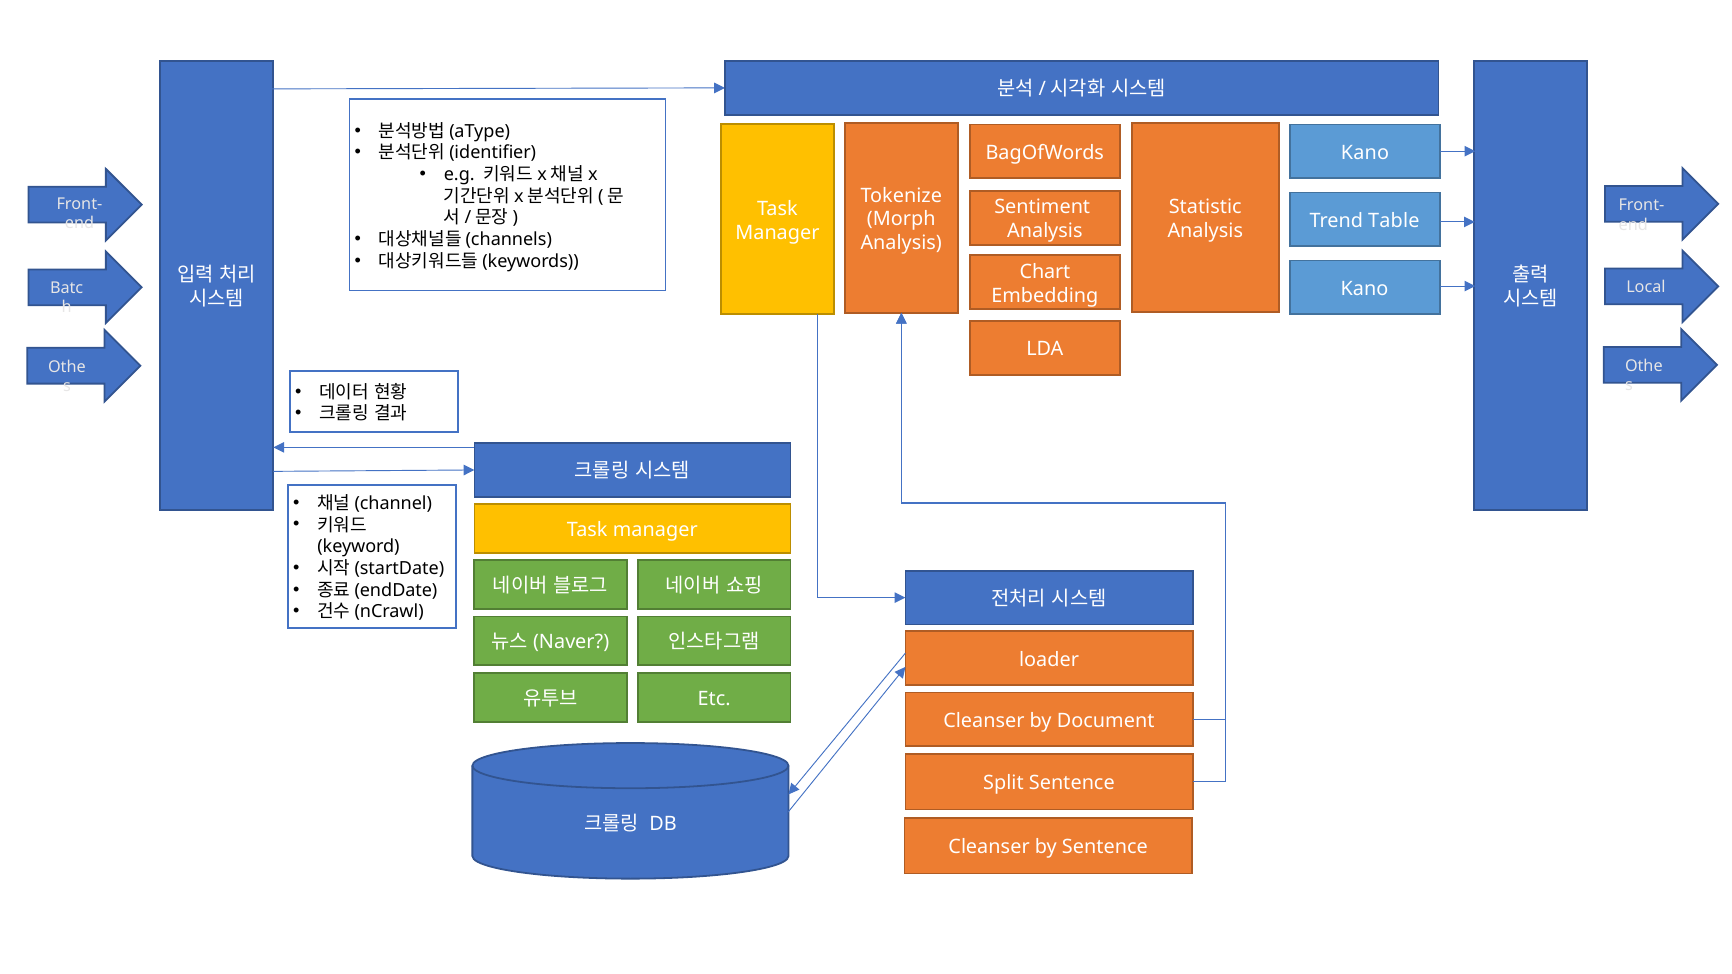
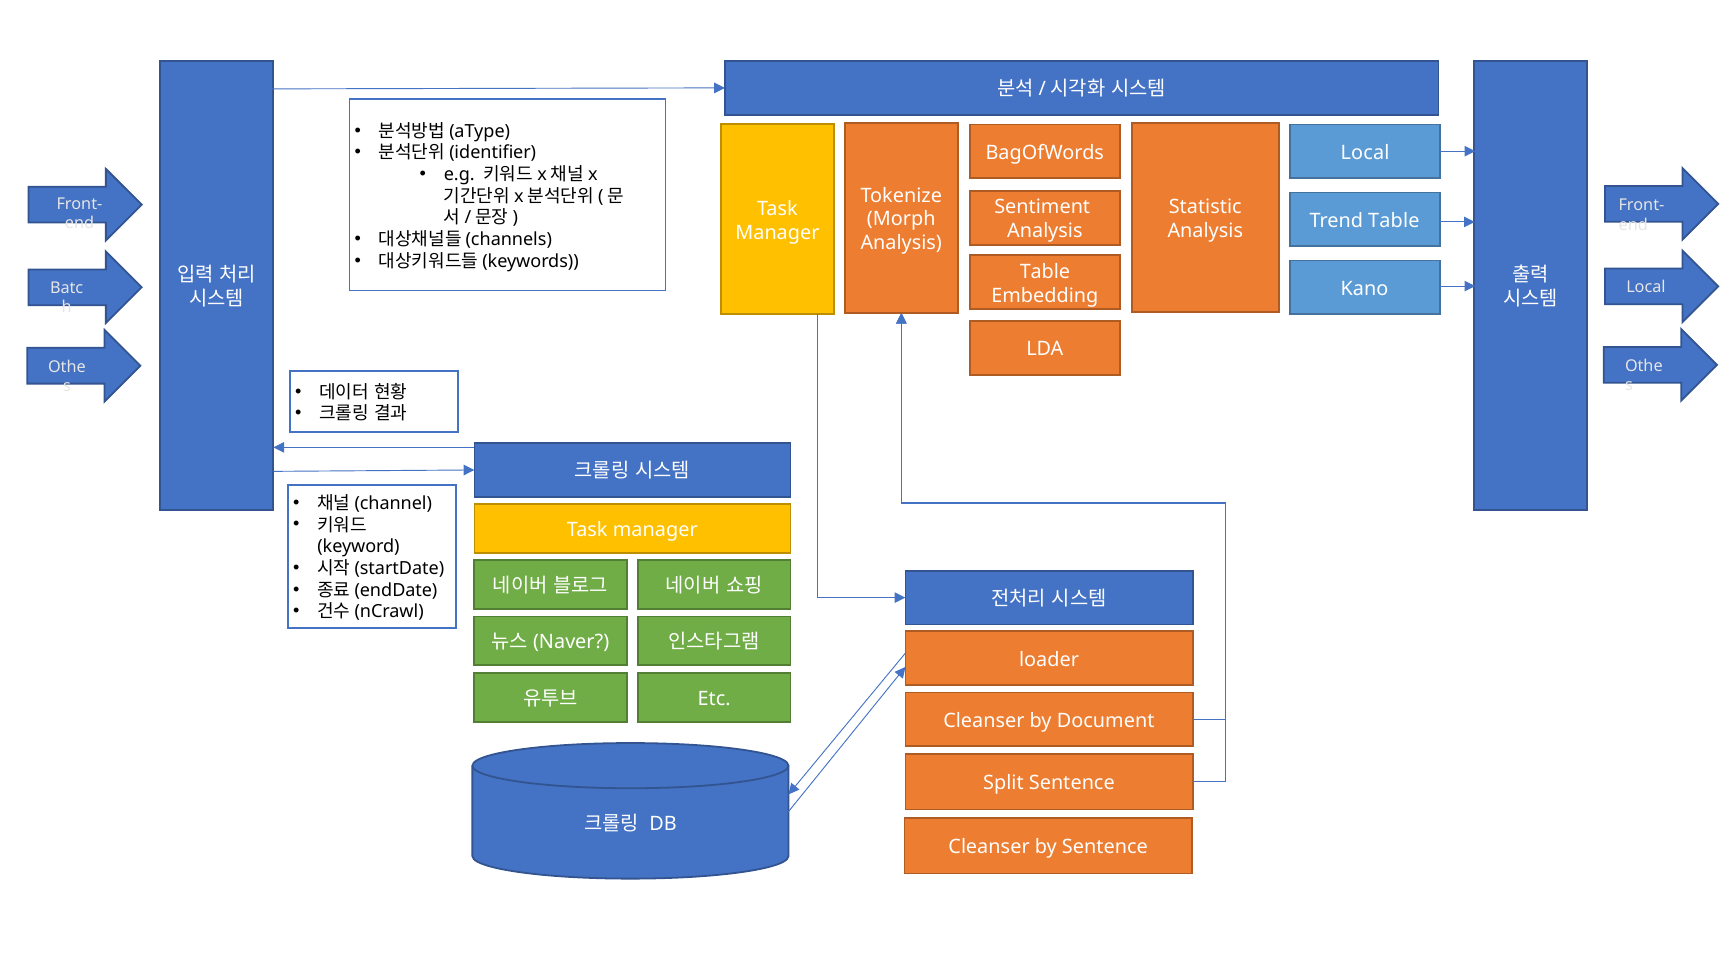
Kano at (1365, 153): Kano -> Local
Chart at (1045, 272): Chart -> Table
